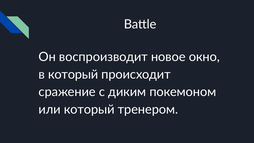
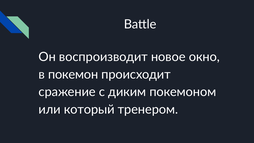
в который: который -> покемон
